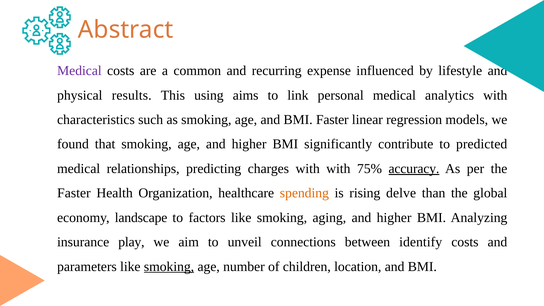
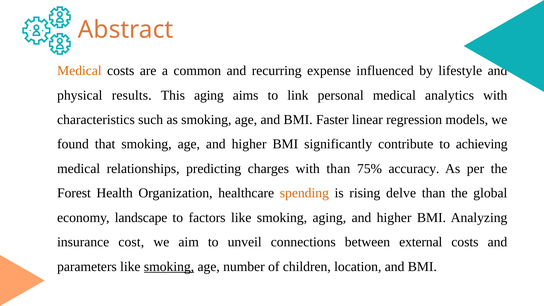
Medical at (79, 71) colour: purple -> orange
This using: using -> aging
predicted: predicted -> achieving
with with: with -> than
accuracy underline: present -> none
Faster at (74, 193): Faster -> Forest
play: play -> cost
identify: identify -> external
